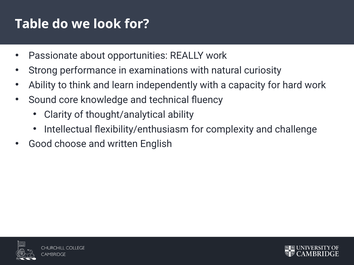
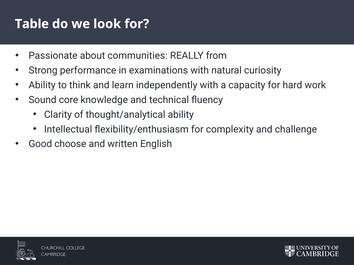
opportunities: opportunities -> communities
REALLY work: work -> from
